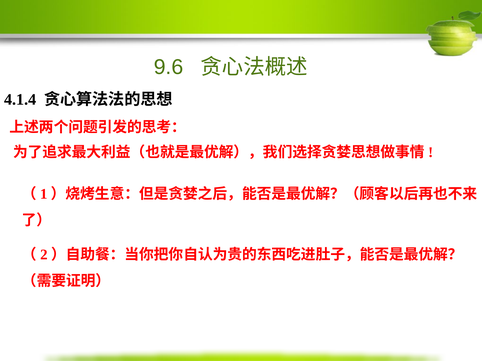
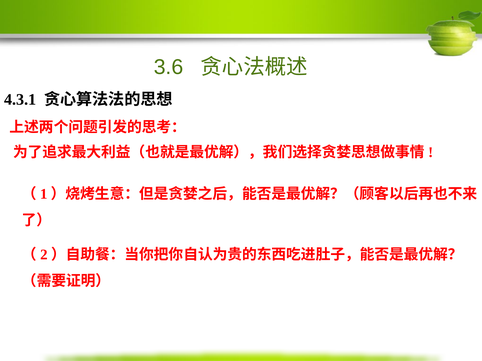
9.6: 9.6 -> 3.6
4.1.4: 4.1.4 -> 4.3.1
